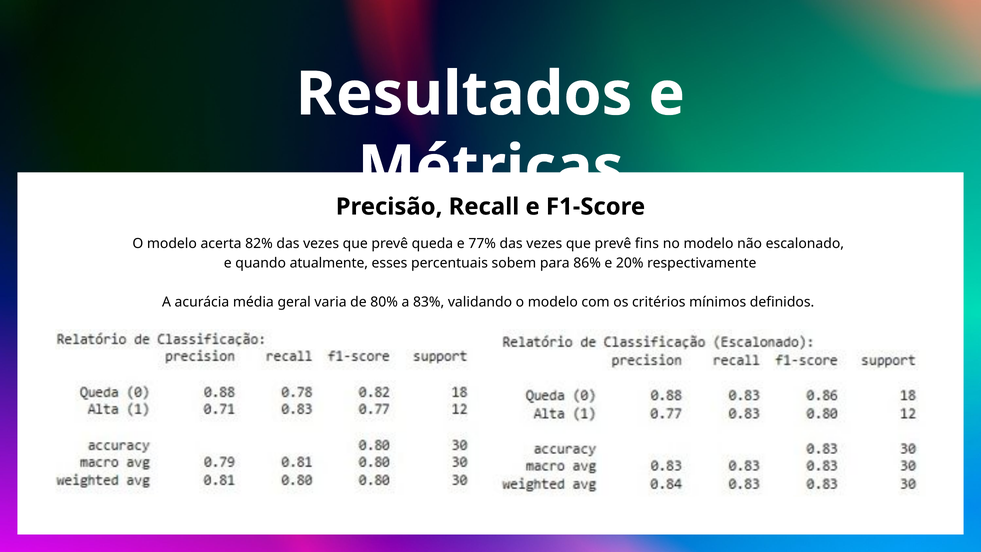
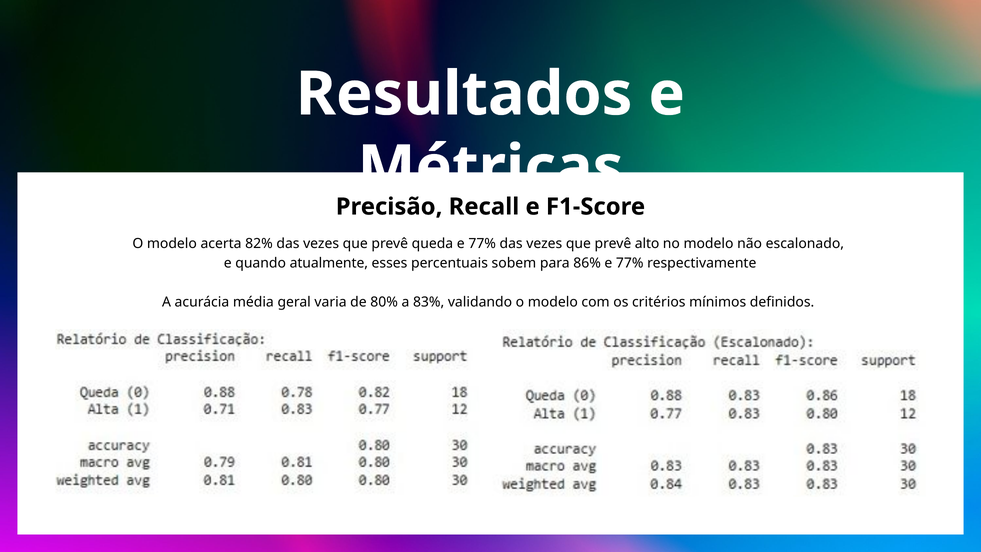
fins: fins -> alto
86% e 20%: 20% -> 77%
